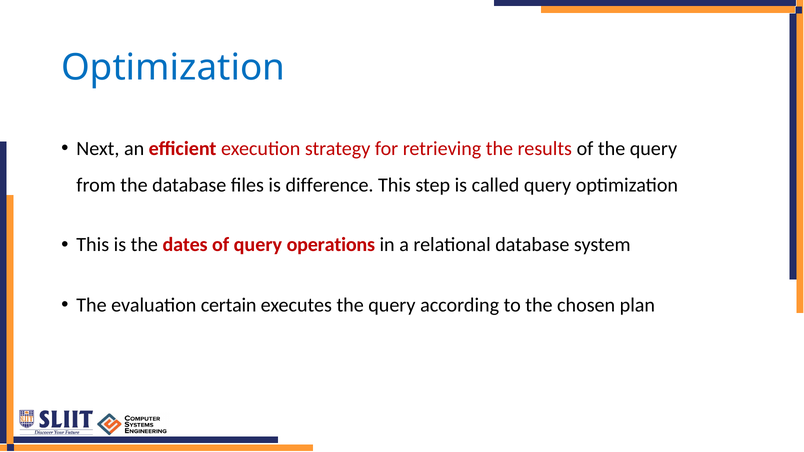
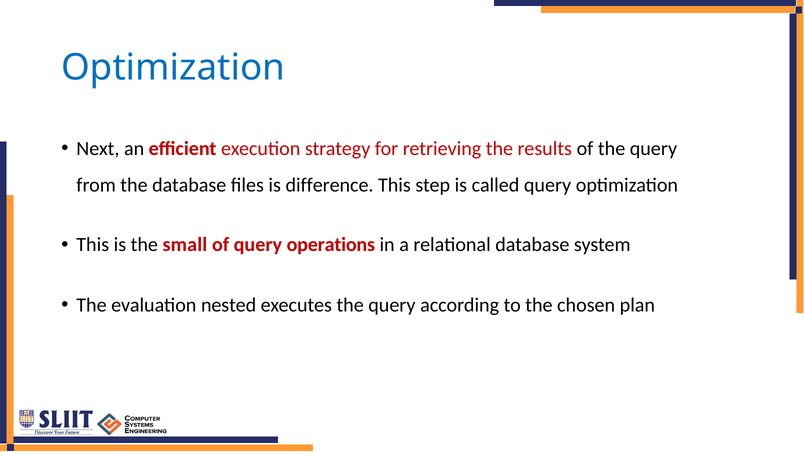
dates: dates -> small
certain: certain -> nested
